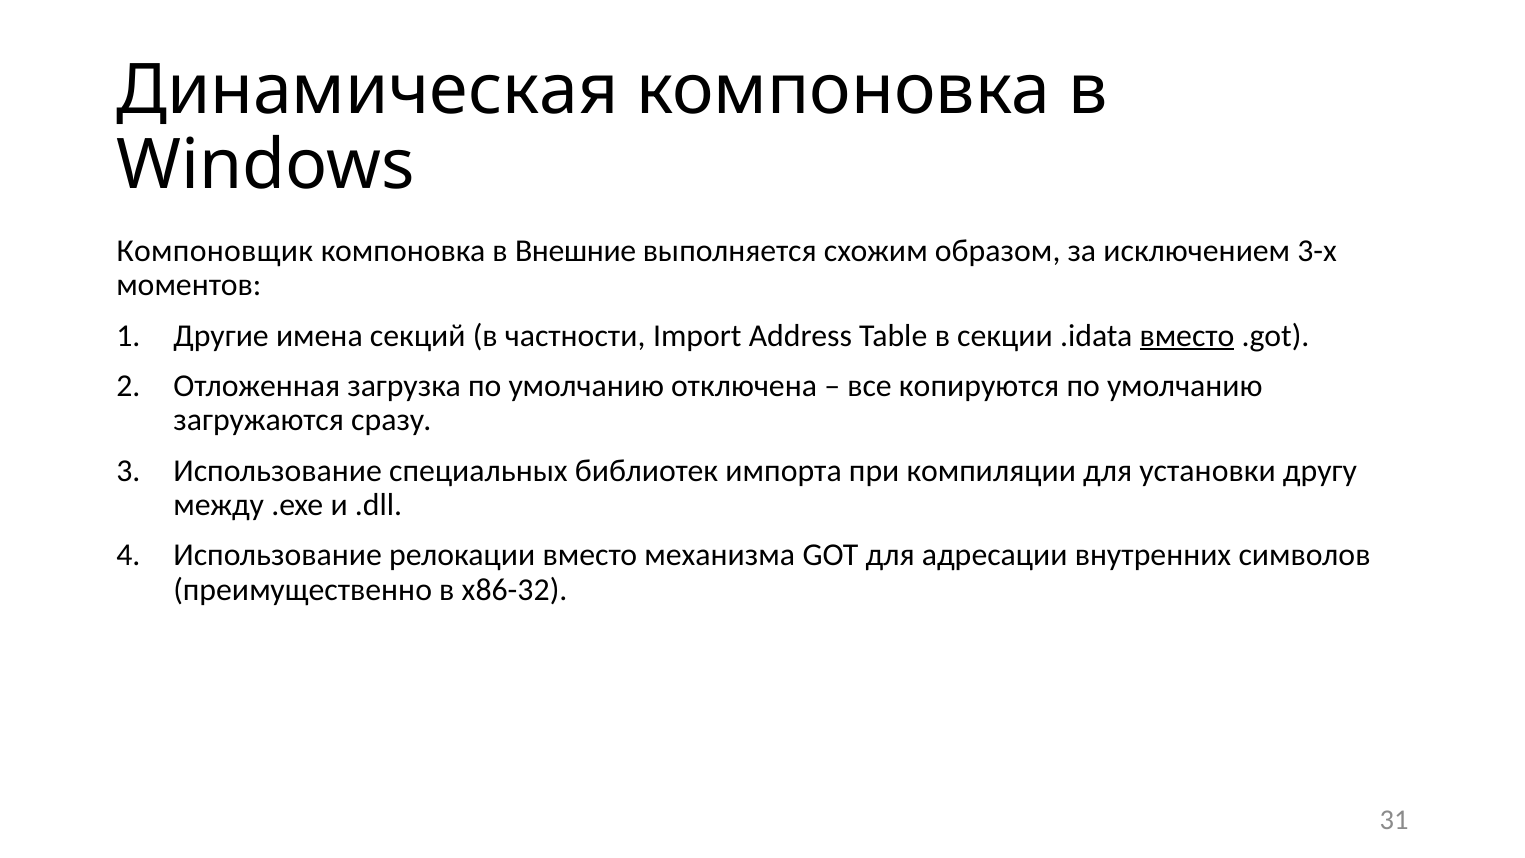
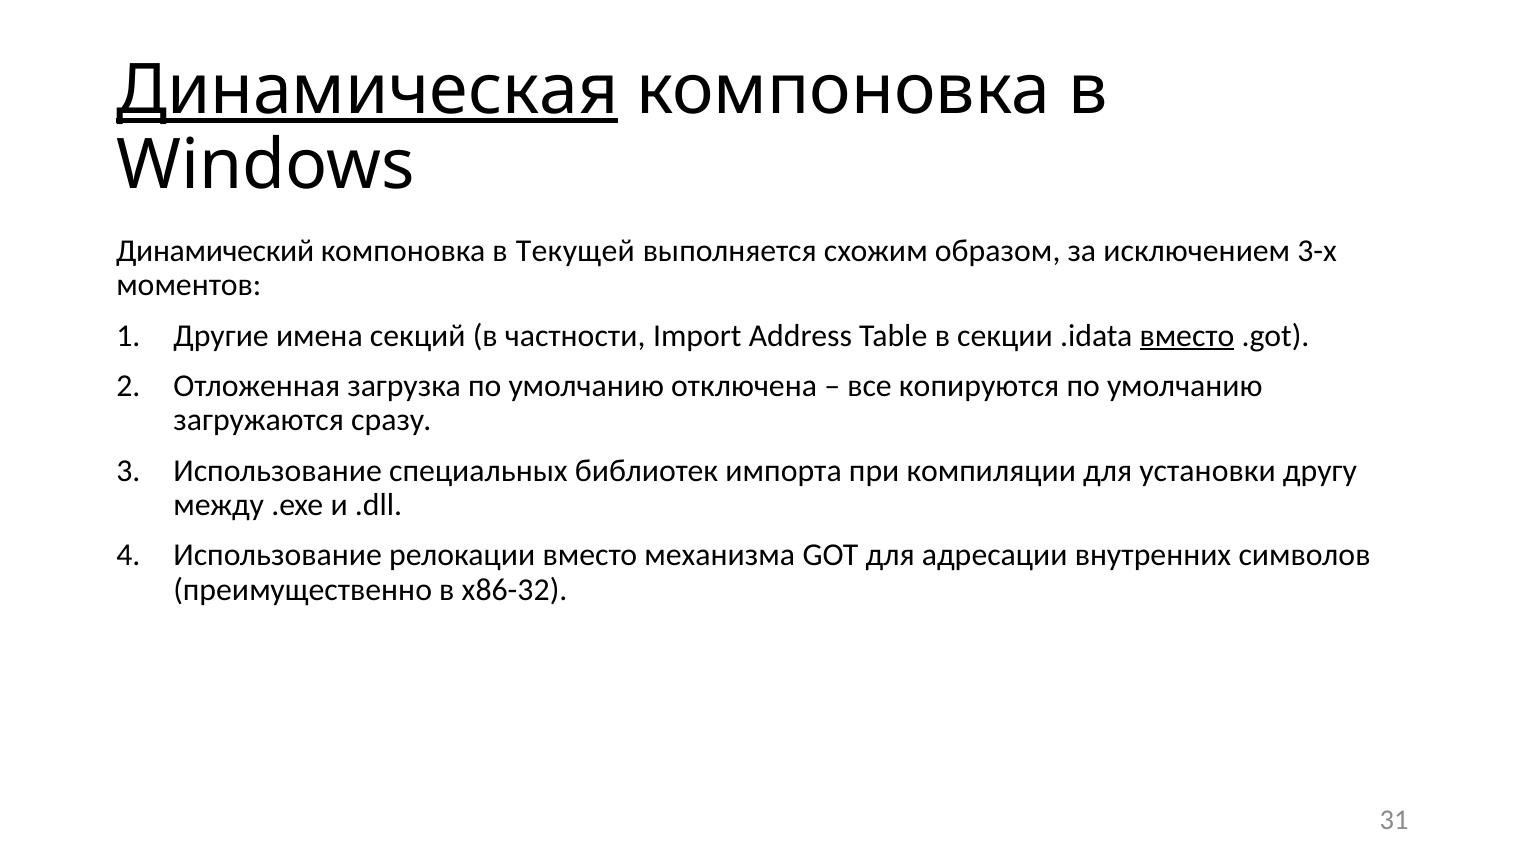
Динамическая underline: none -> present
Компоновщик: Компоновщик -> Динамический
Внешние: Внешние -> Текущей
